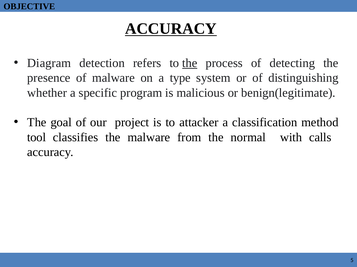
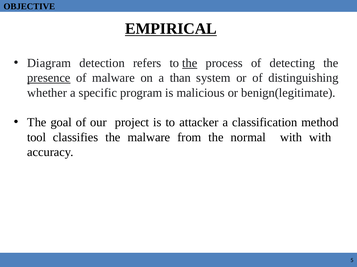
ACCURACY at (171, 29): ACCURACY -> EMPIRICAL
presence underline: none -> present
type: type -> than
with calls: calls -> with
